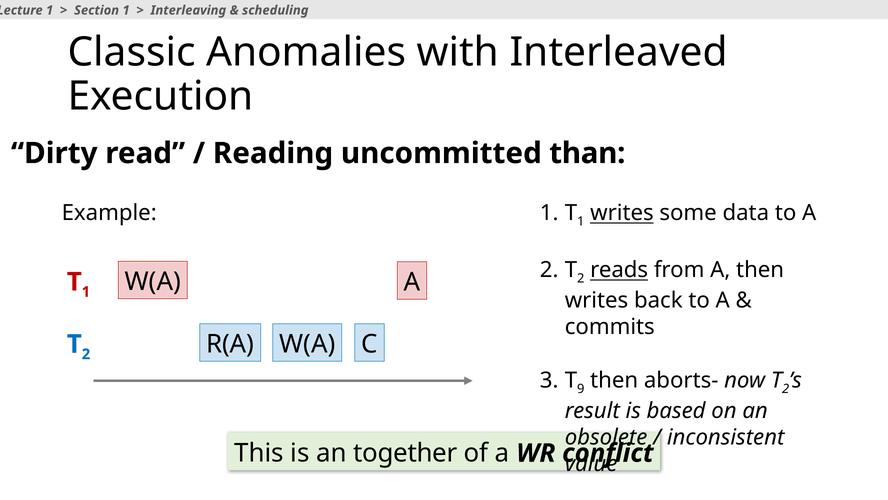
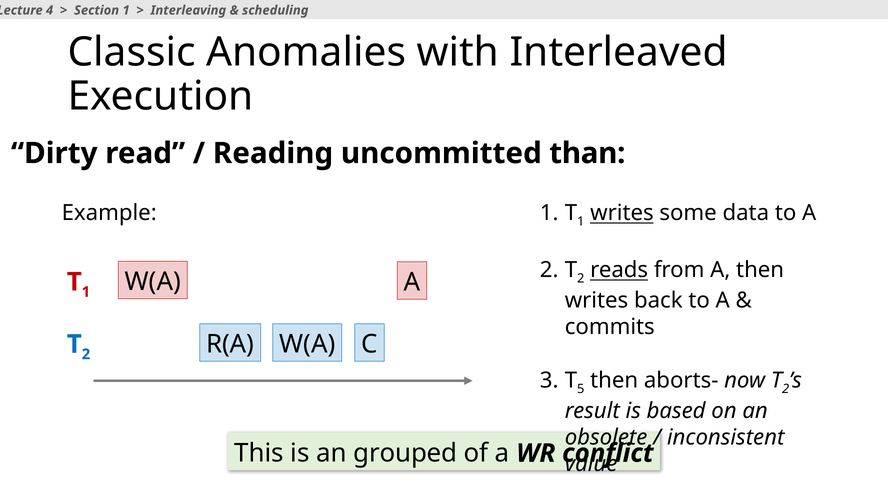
1 at (50, 10): 1 -> 4
9: 9 -> 5
together: together -> grouped
